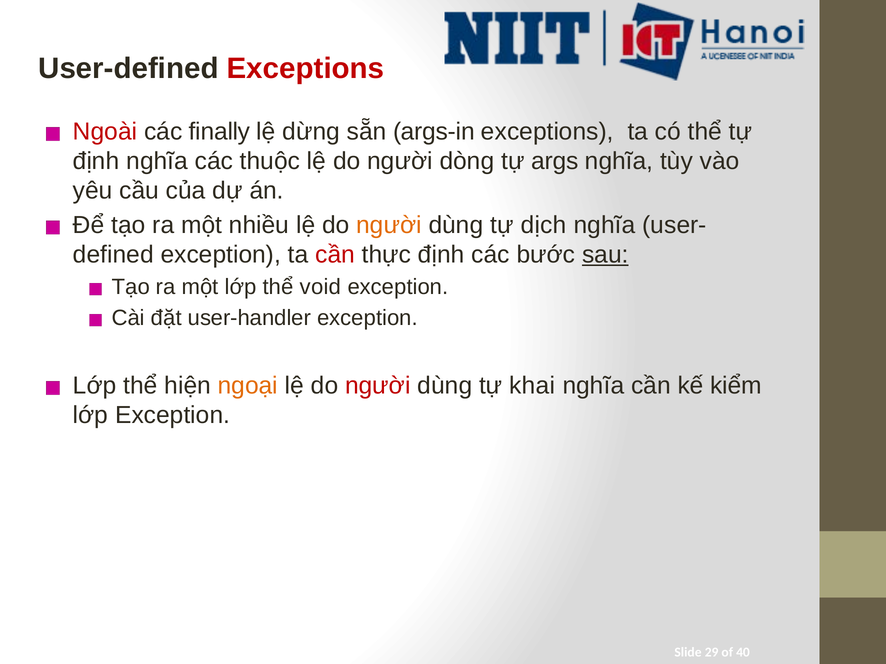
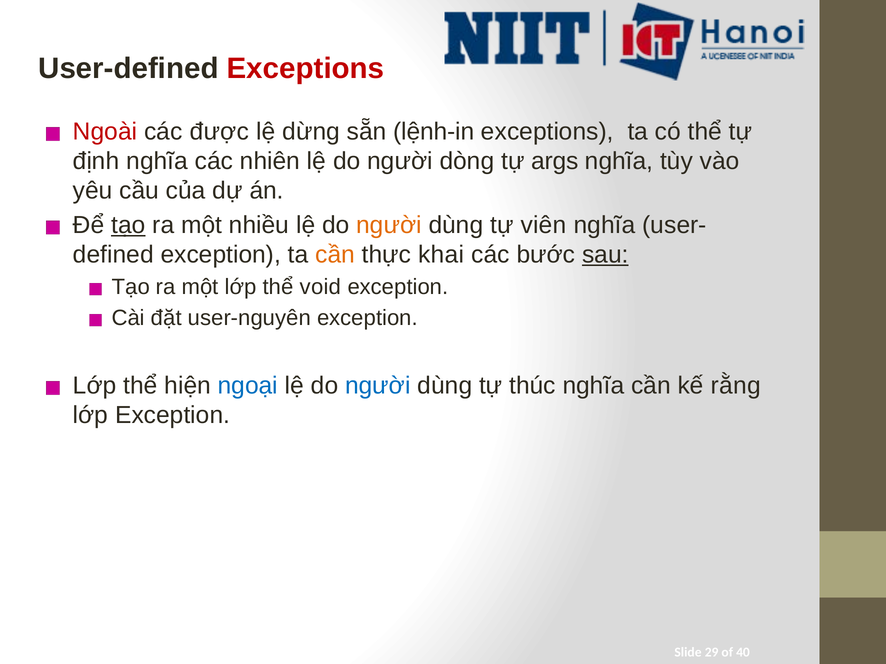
finally: finally -> được
args-in: args-in -> lệnh-in
thuộc: thuộc -> nhiên
tạo at (128, 225) underline: none -> present
dịch: dịch -> viên
cần at (335, 255) colour: red -> orange
thực định: định -> khai
user-handler: user-handler -> user-nguyên
ngoại colour: orange -> blue
người at (378, 386) colour: red -> blue
khai: khai -> thúc
kiểm: kiểm -> rằng
